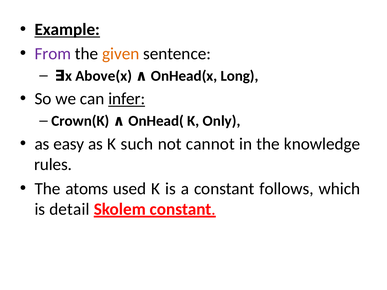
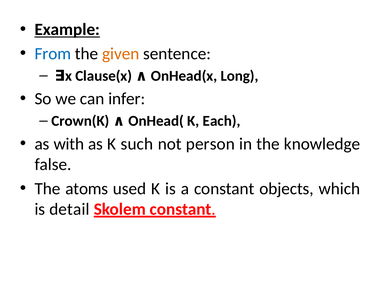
From colour: purple -> blue
Above(x: Above(x -> Clause(x
infer underline: present -> none
Only: Only -> Each
easy: easy -> with
cannot: cannot -> person
rules: rules -> false
follows: follows -> objects
